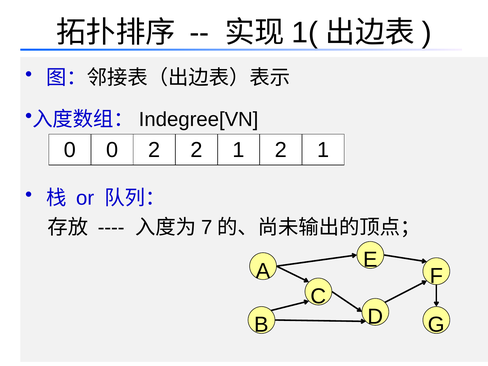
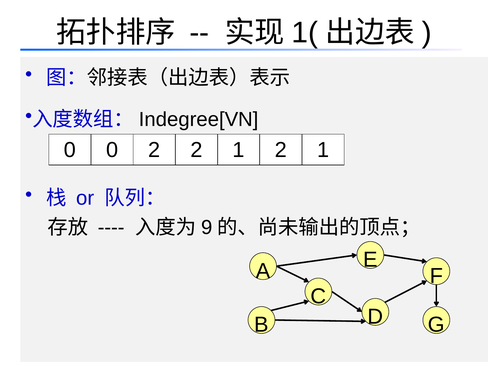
7: 7 -> 9
